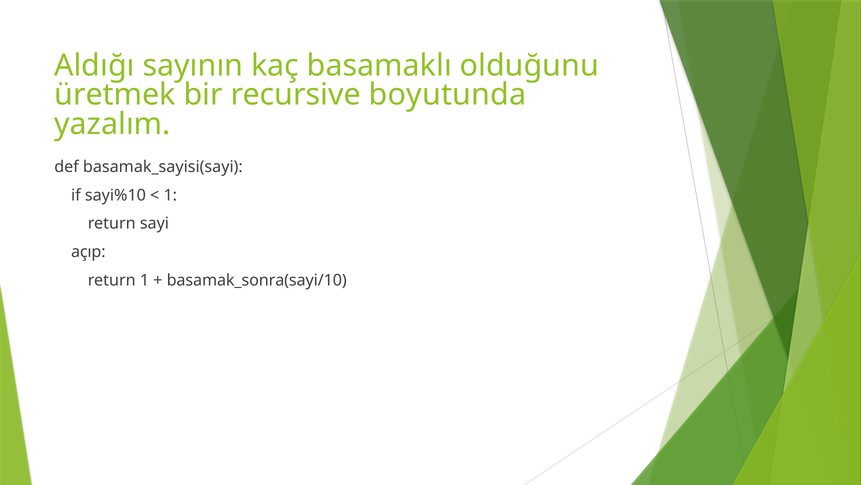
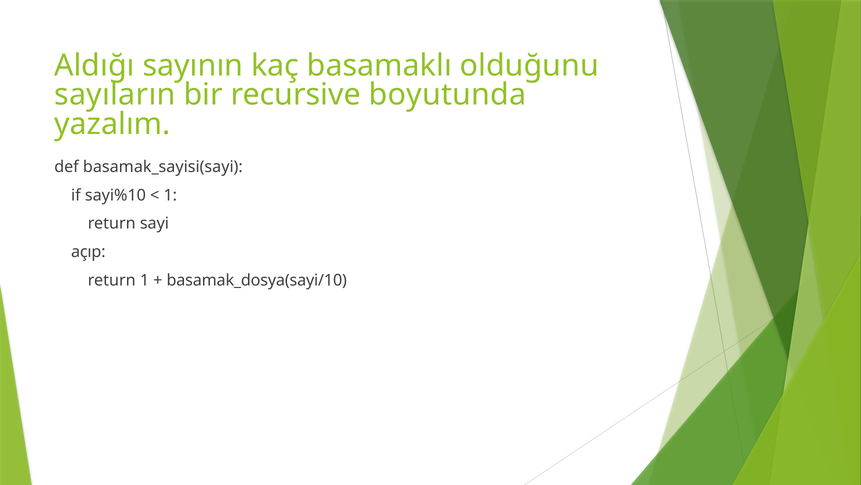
üretmek: üretmek -> sayıların
basamak_sonra(sayi/10: basamak_sonra(sayi/10 -> basamak_dosya(sayi/10
